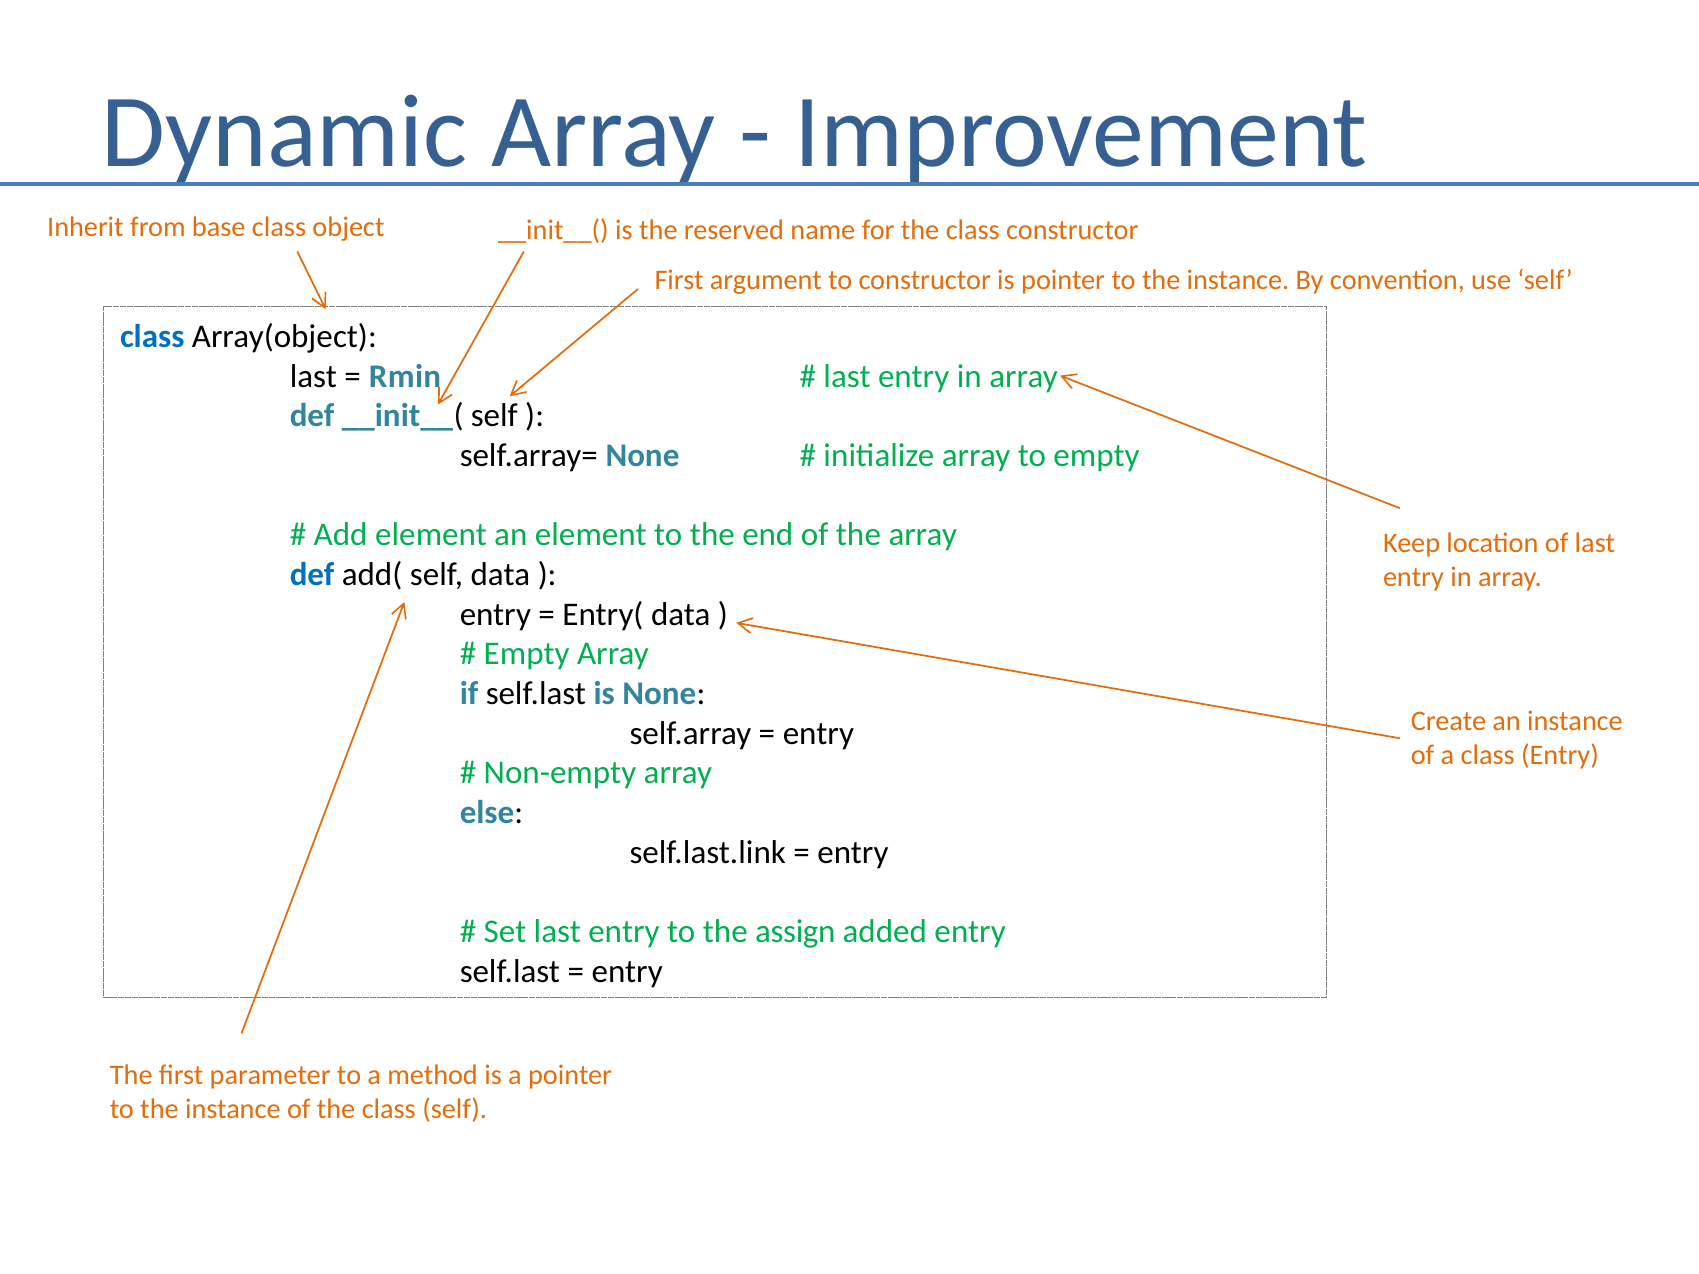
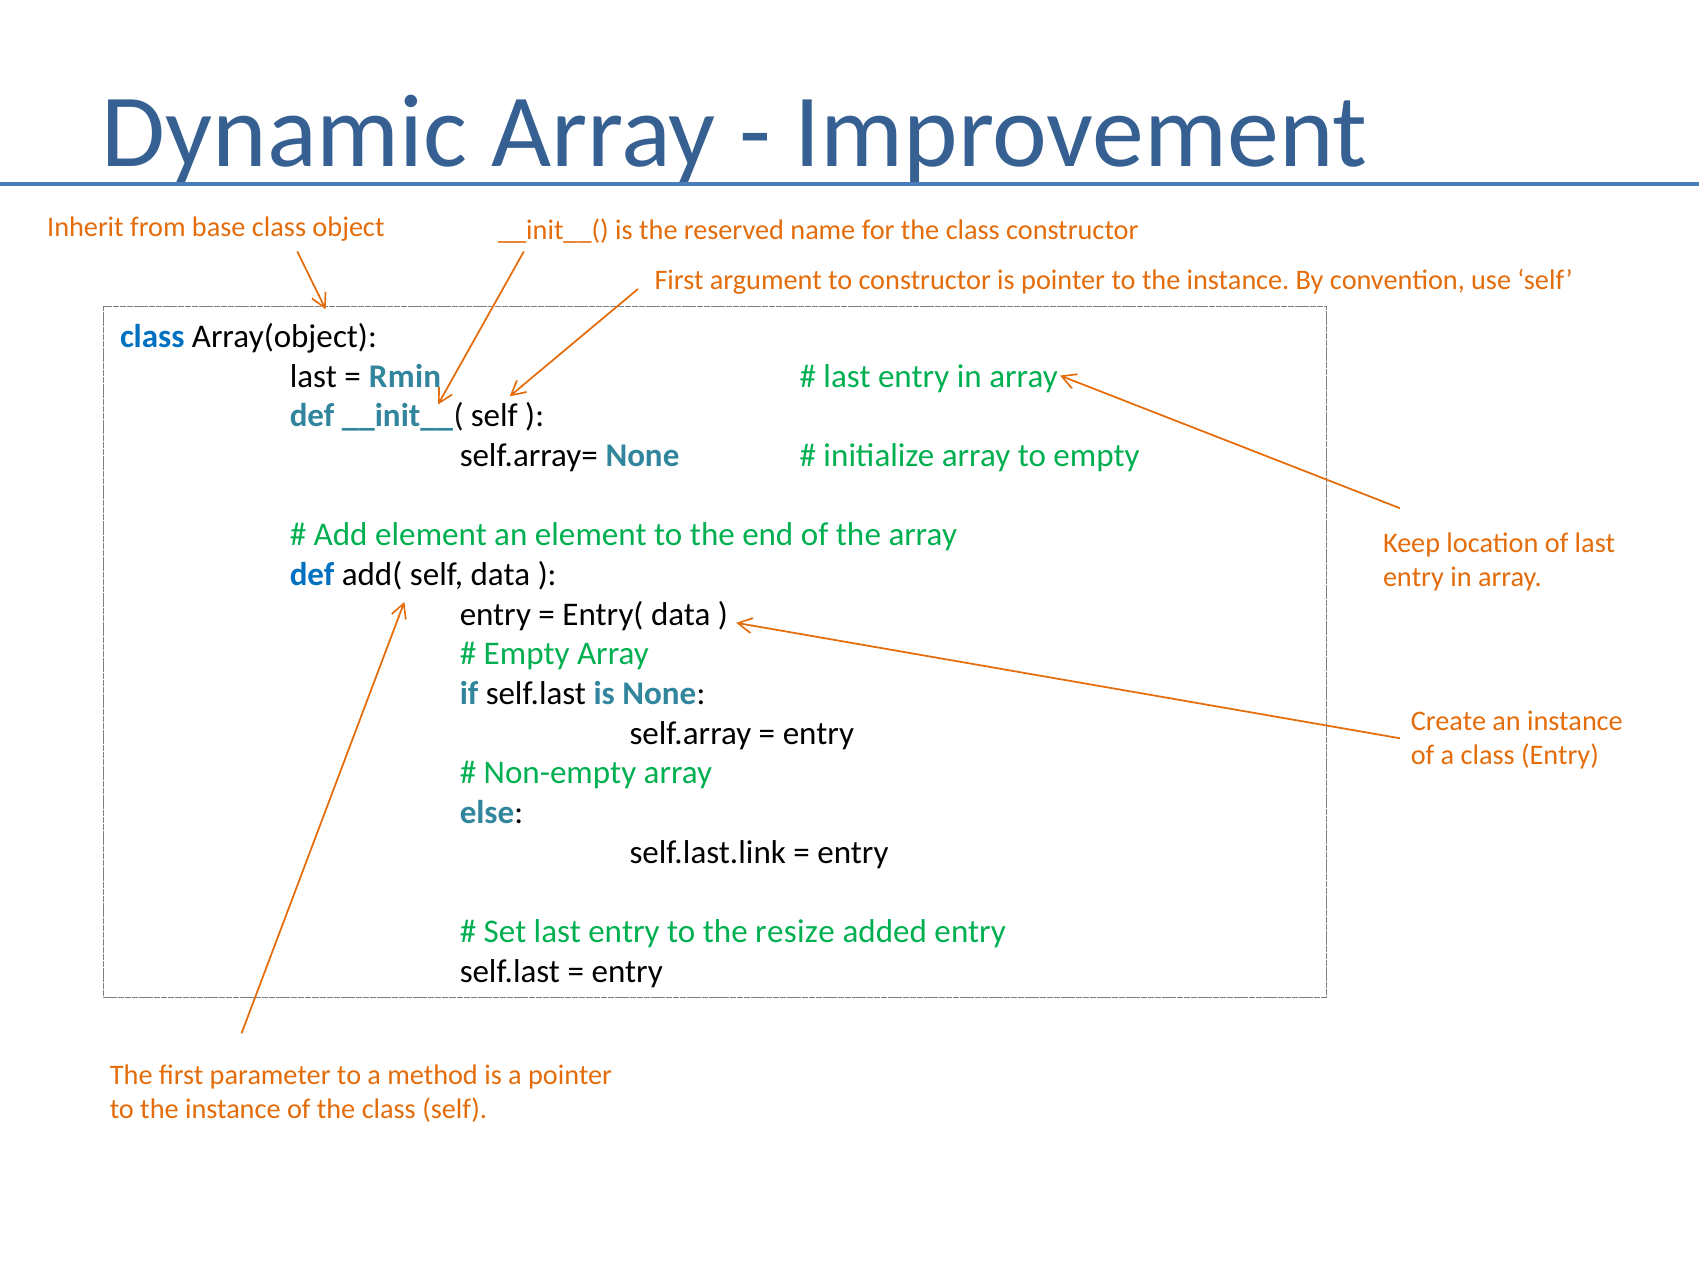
assign: assign -> resize
